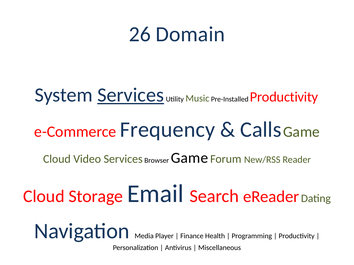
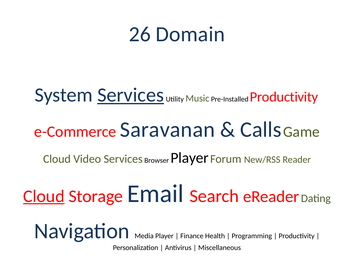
Frequency: Frequency -> Saravanan
Browser Game: Game -> Player
Cloud at (44, 197) underline: none -> present
